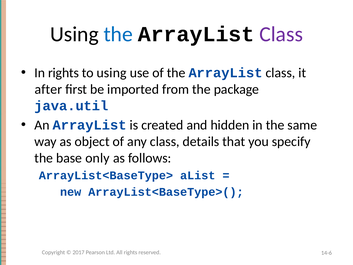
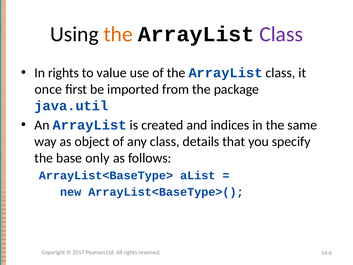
the at (118, 34) colour: blue -> orange
to using: using -> value
after: after -> once
hidden: hidden -> indices
